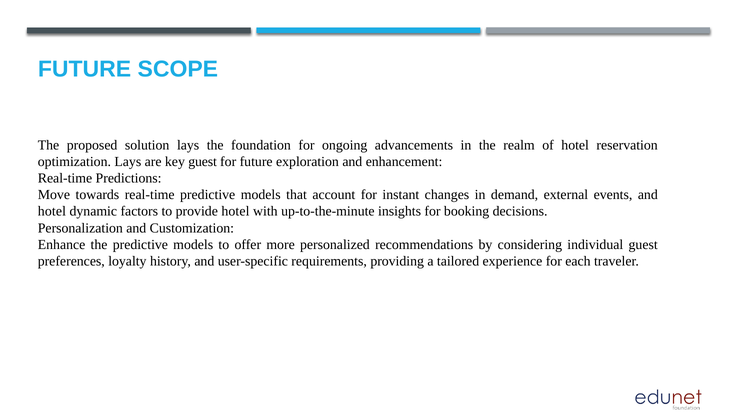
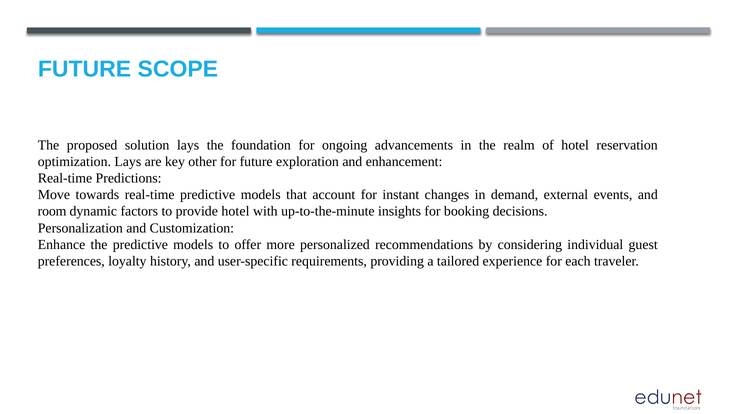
key guest: guest -> other
hotel at (52, 212): hotel -> room
